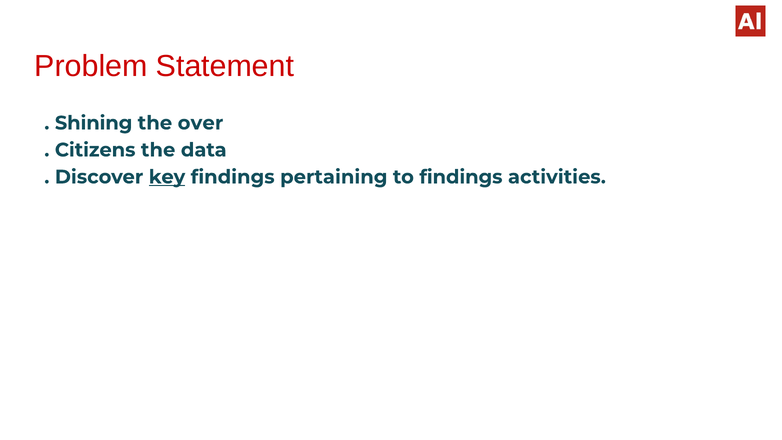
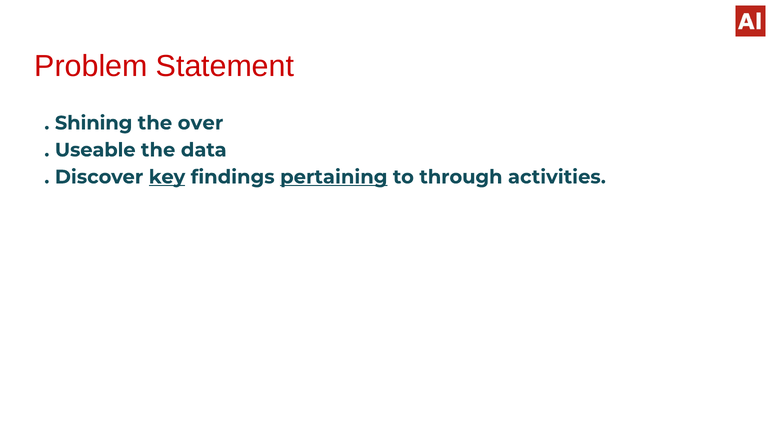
Citizens: Citizens -> Useable
pertaining underline: none -> present
to findings: findings -> through
